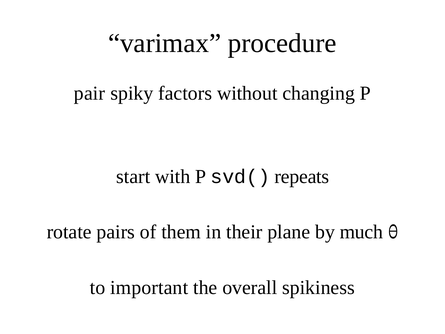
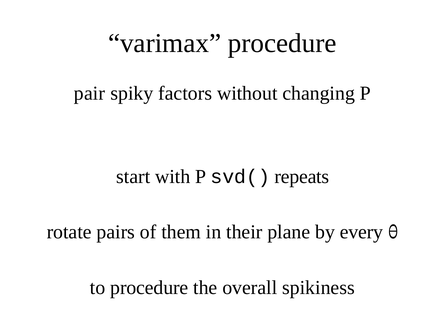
much: much -> every
to important: important -> procedure
